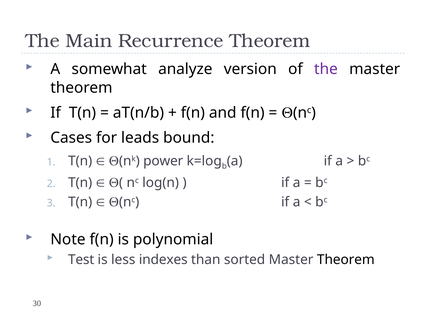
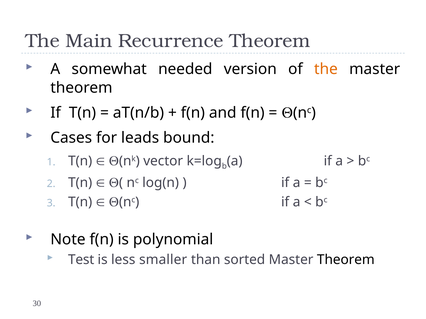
analyze: analyze -> needed
the at (326, 69) colour: purple -> orange
power: power -> vector
indexes: indexes -> smaller
